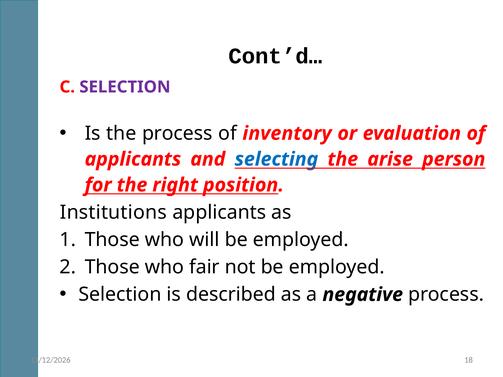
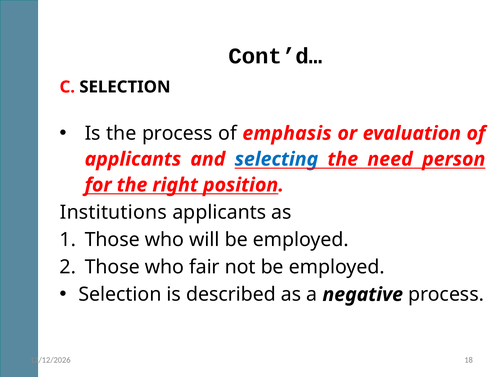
SELECTION at (125, 87) colour: purple -> black
inventory: inventory -> emphasis
arise: arise -> need
